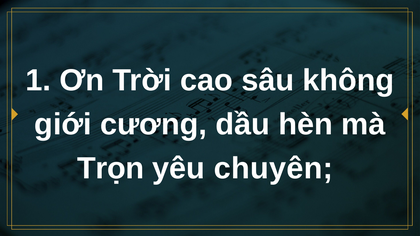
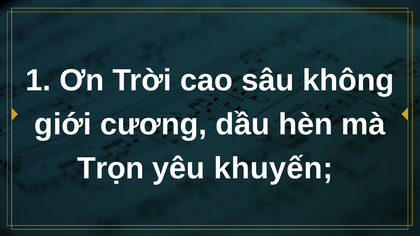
chuyên: chuyên -> khuyến
